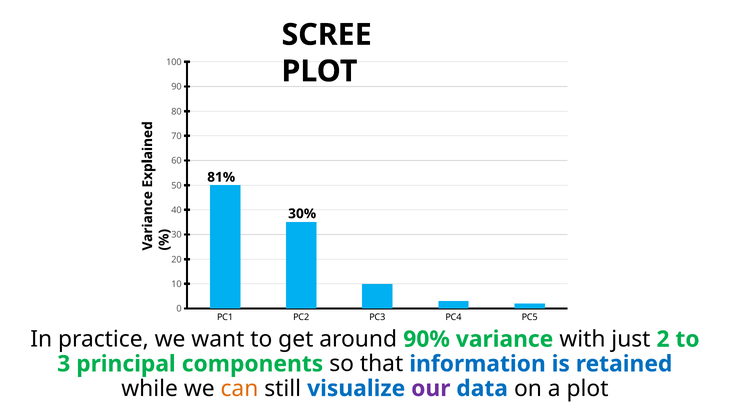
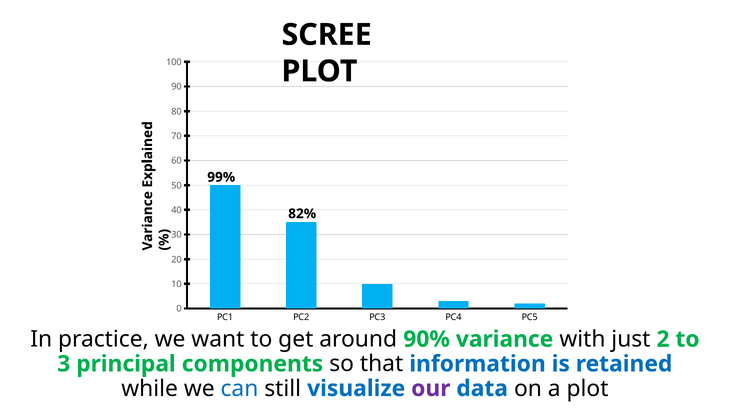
81%: 81% -> 99%
30%: 30% -> 82%
can colour: orange -> blue
